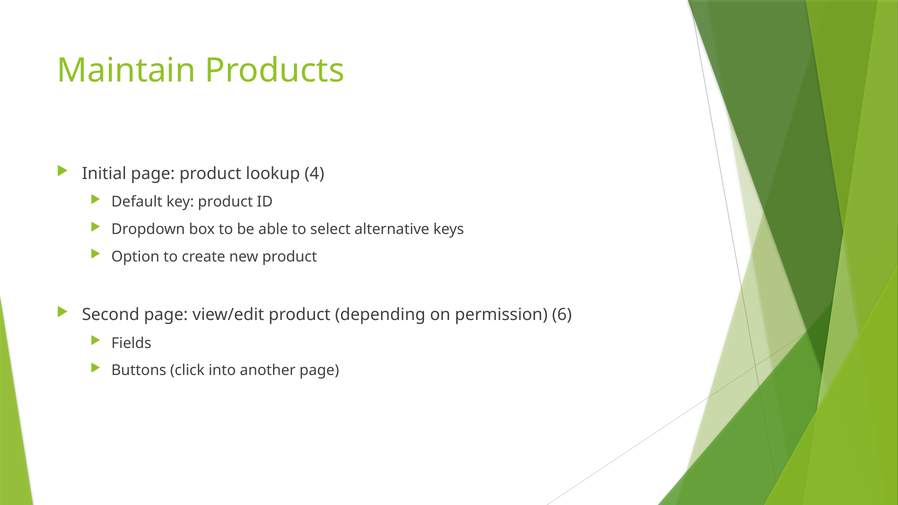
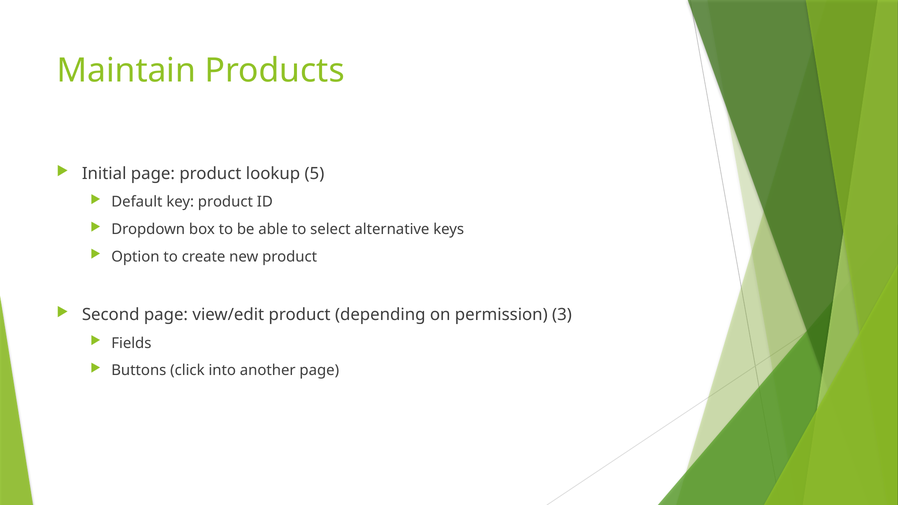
4: 4 -> 5
6: 6 -> 3
